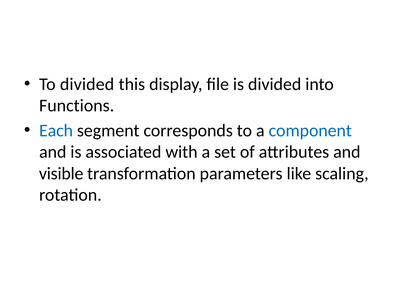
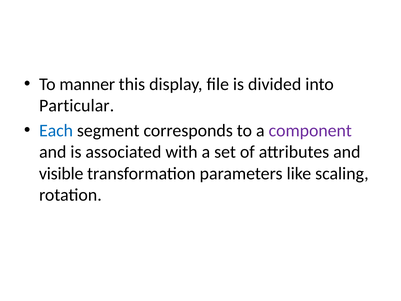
To divided: divided -> manner
Functions: Functions -> Particular
component colour: blue -> purple
